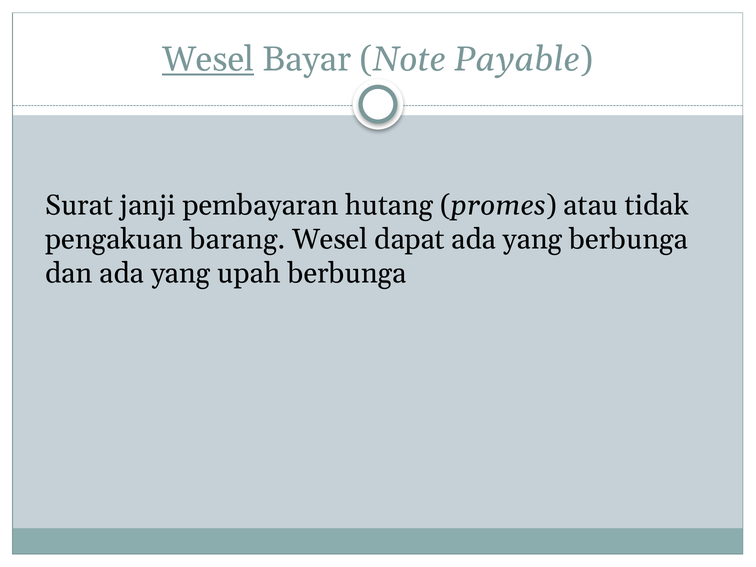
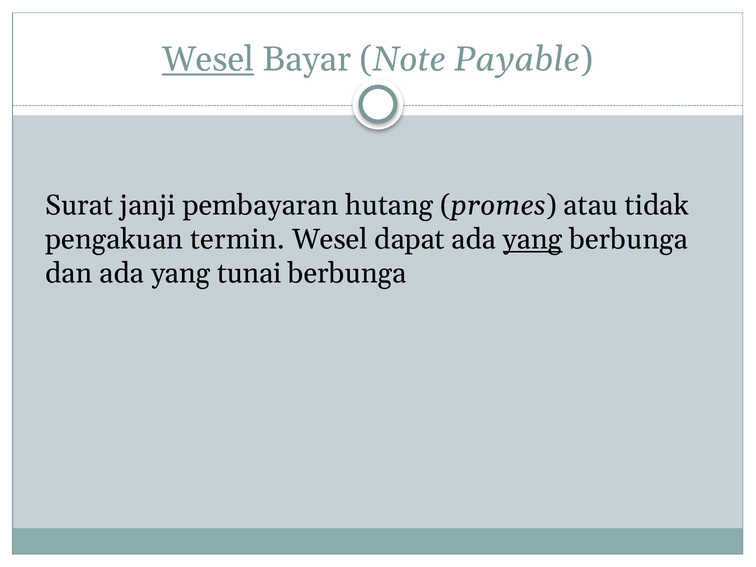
barang: barang -> termin
yang at (533, 239) underline: none -> present
upah: upah -> tunai
